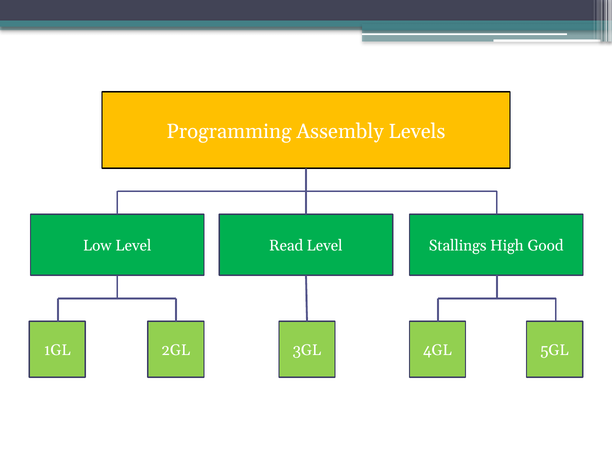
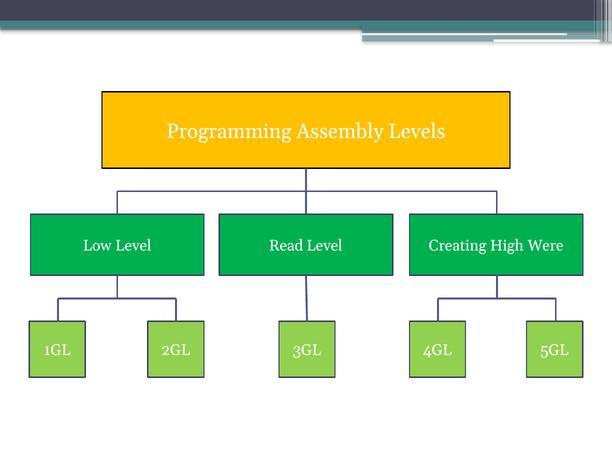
Stallings: Stallings -> Creating
Good: Good -> Were
